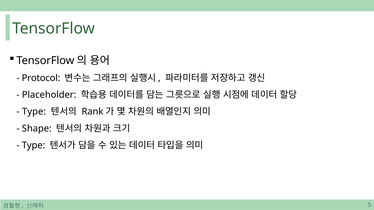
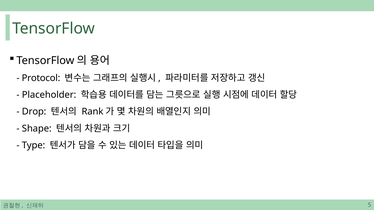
Type at (34, 112): Type -> Drop
